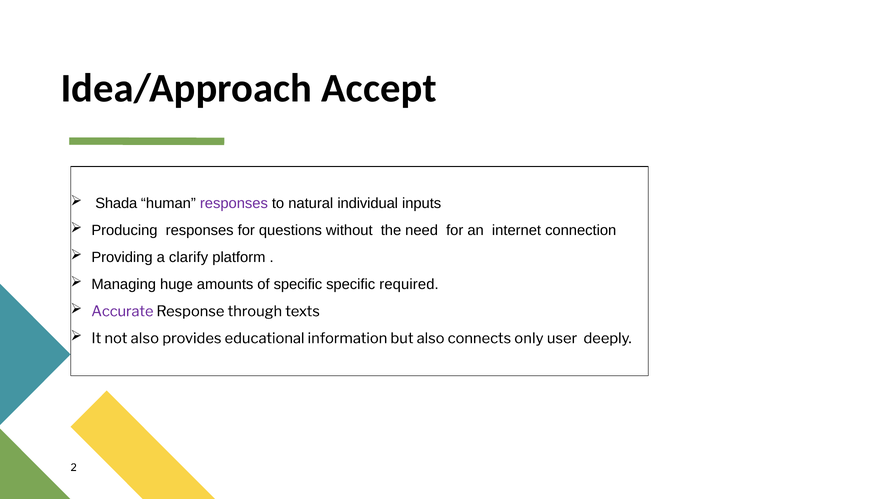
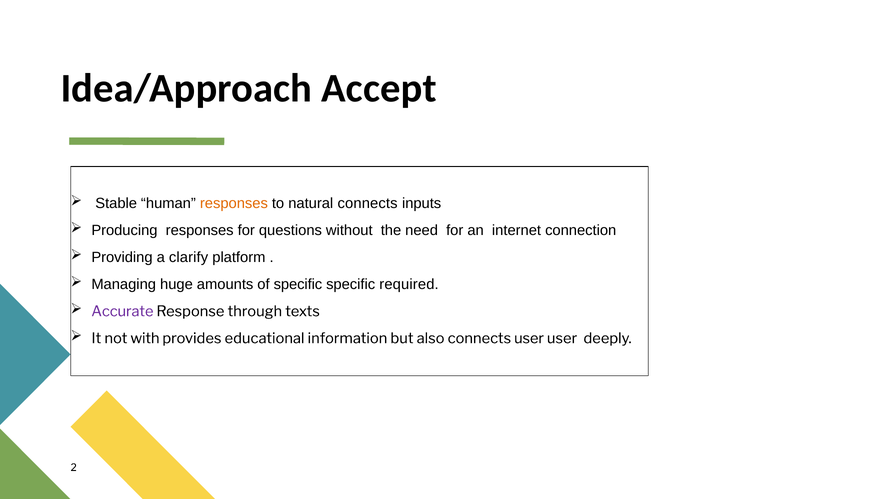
Shada: Shada -> Stable
responses at (234, 203) colour: purple -> orange
natural individual: individual -> connects
not also: also -> with
connects only: only -> user
